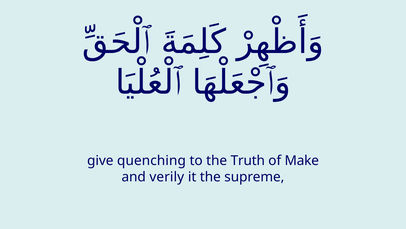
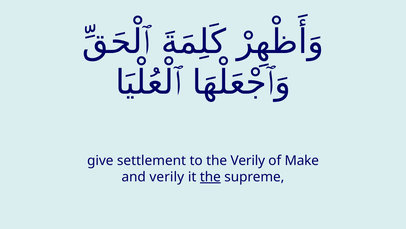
quenching: quenching -> settlement
the Truth: Truth -> Verily
the at (210, 177) underline: none -> present
